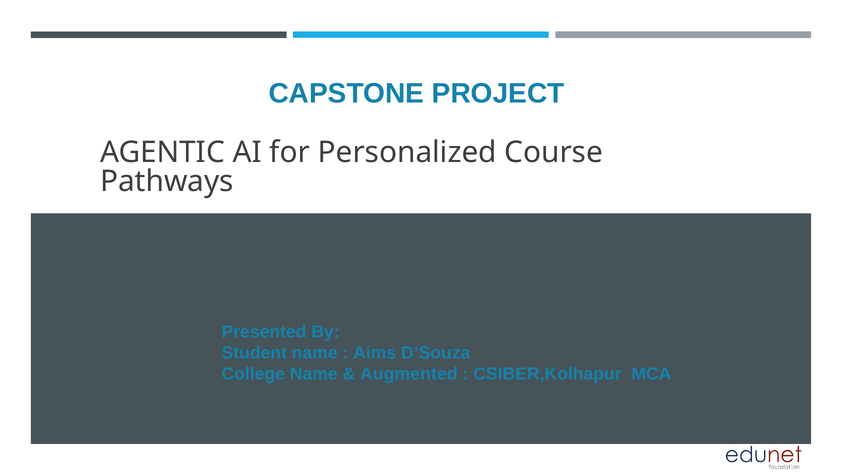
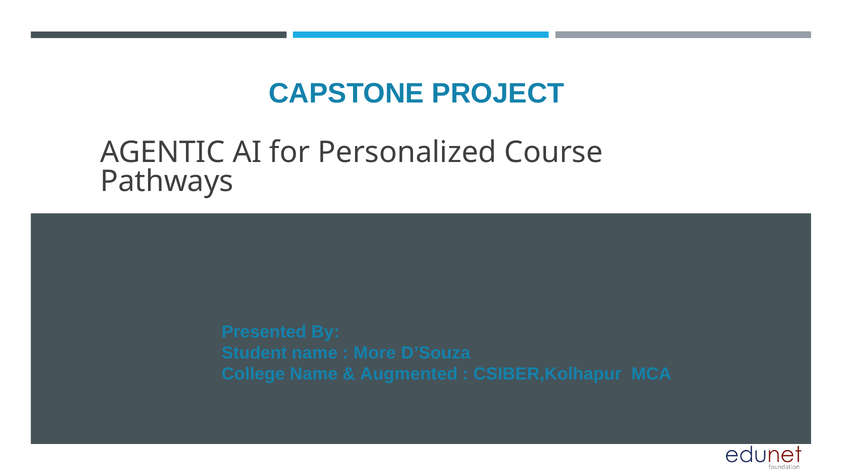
Aims: Aims -> More
